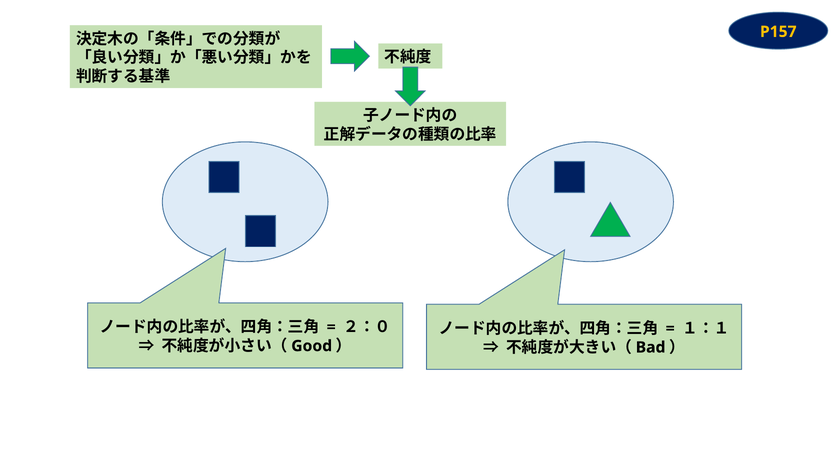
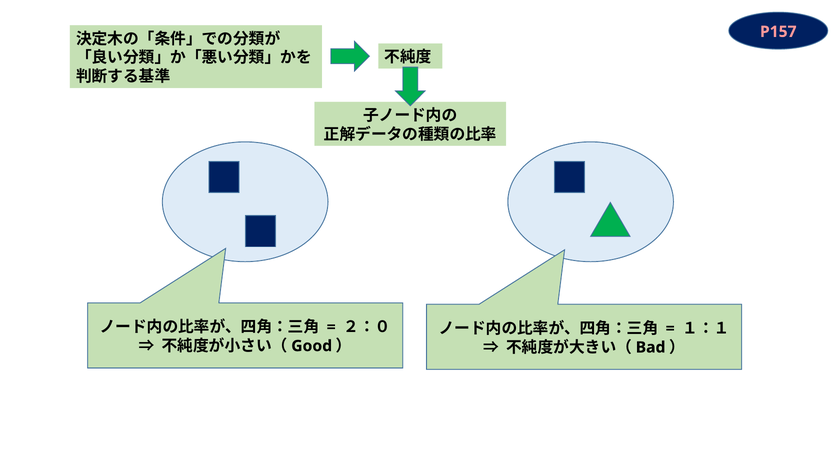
P157 colour: yellow -> pink
